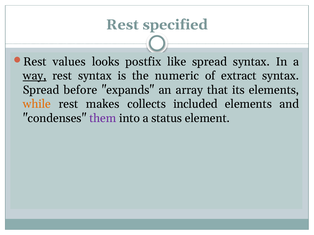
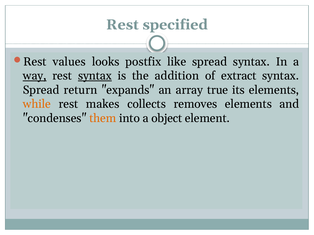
syntax at (95, 76) underline: none -> present
numeric: numeric -> addition
before: before -> return
that: that -> true
included: included -> removes
them colour: purple -> orange
status: status -> object
